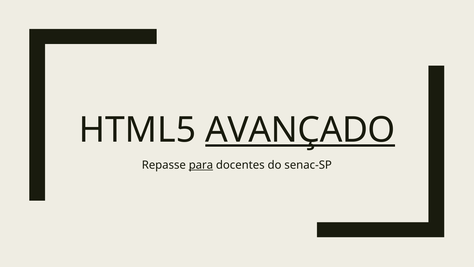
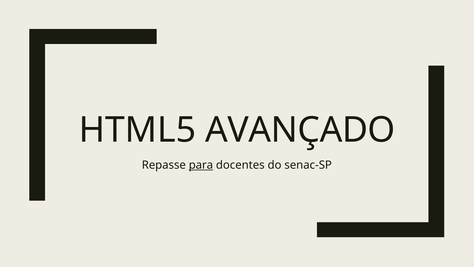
AVANÇADO underline: present -> none
